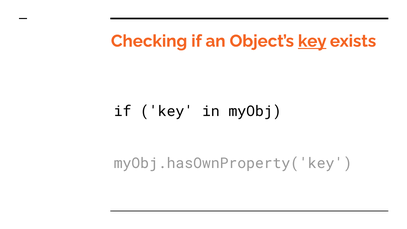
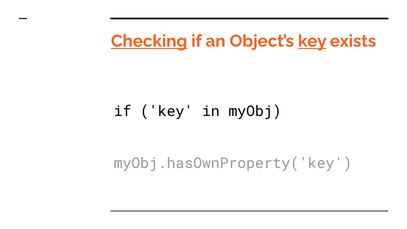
Checking underline: none -> present
